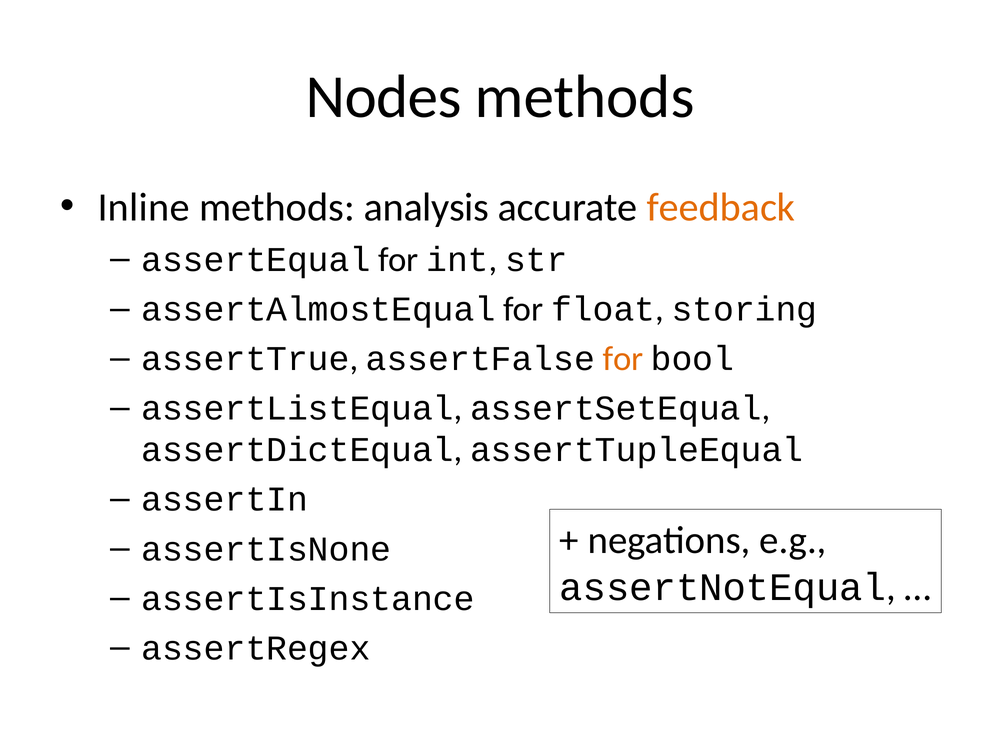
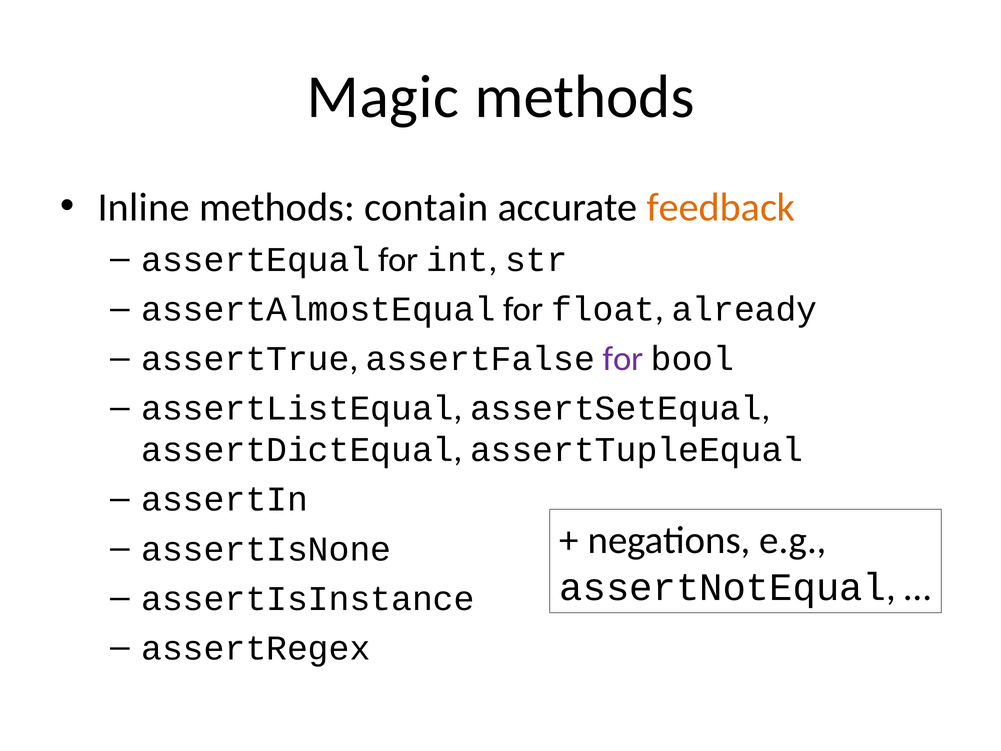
Nodes: Nodes -> Magic
analysis: analysis -> contain
storing: storing -> already
for at (623, 359) colour: orange -> purple
